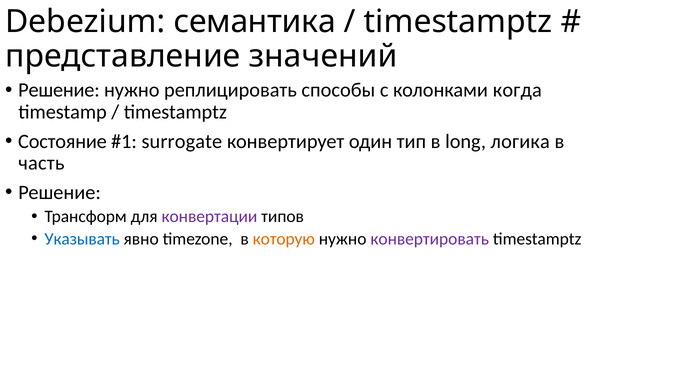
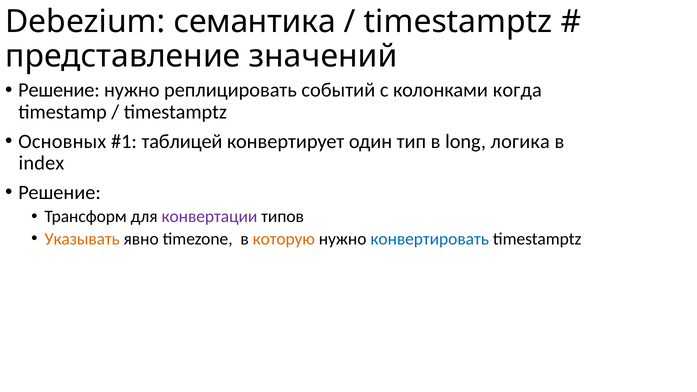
способы: способы -> событий
Состояние: Состояние -> Основных
surrogate: surrogate -> таблицей
часть: часть -> index
Указывать colour: blue -> orange
конвертировать colour: purple -> blue
